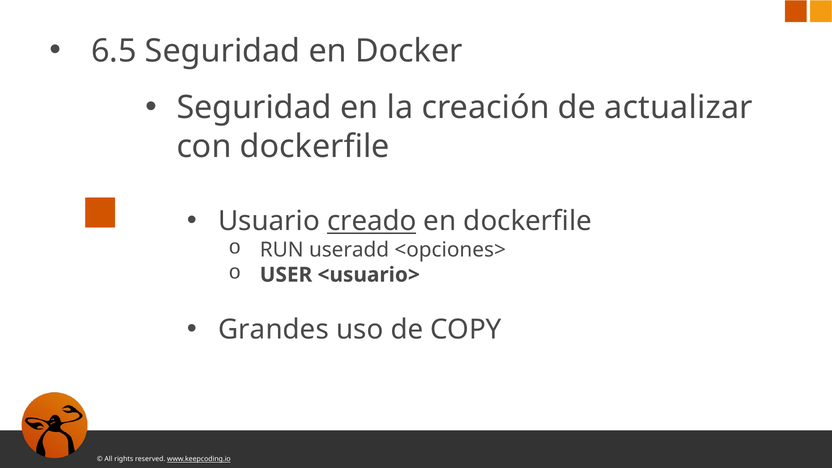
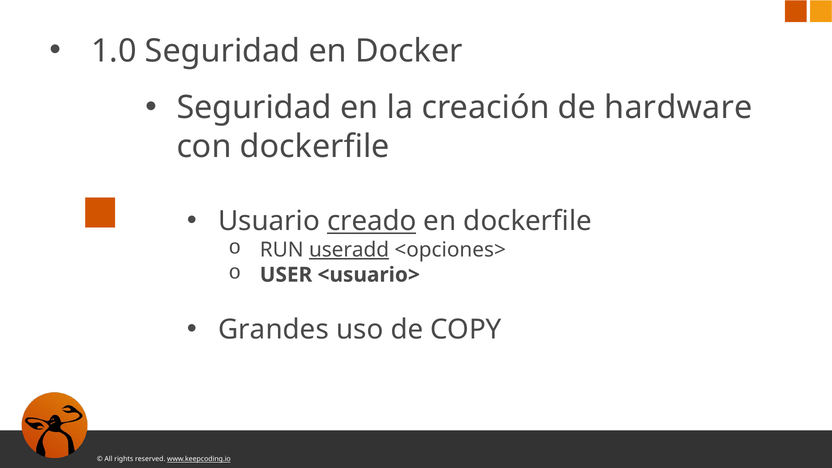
6.5: 6.5 -> 1.0
actualizar: actualizar -> hardware
useradd underline: none -> present
